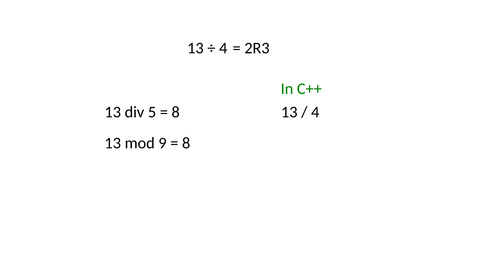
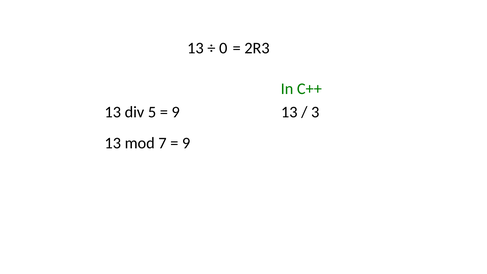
4 at (223, 48): 4 -> 0
8 at (176, 112): 8 -> 9
4 at (315, 112): 4 -> 3
9: 9 -> 7
8 at (186, 143): 8 -> 9
